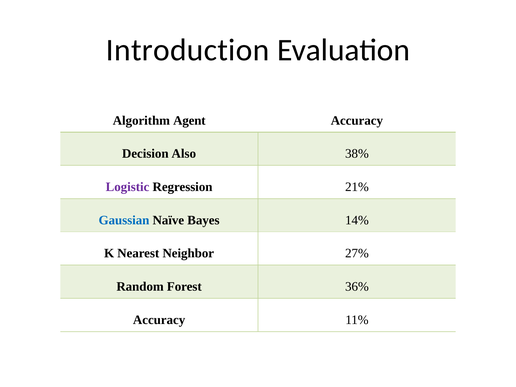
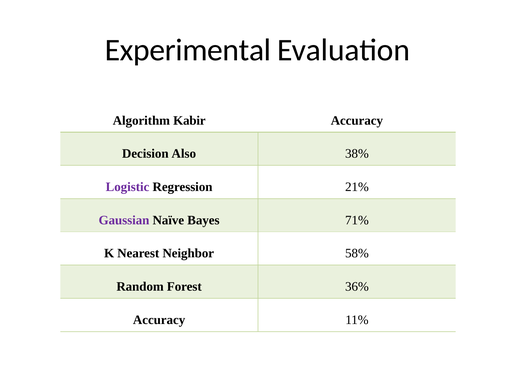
Introduction: Introduction -> Experimental
Agent: Agent -> Kabir
Gaussian colour: blue -> purple
14%: 14% -> 71%
27%: 27% -> 58%
